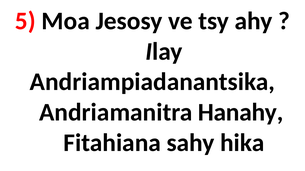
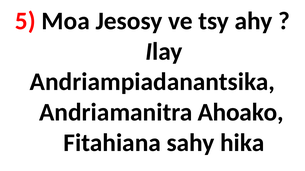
Hanahy: Hanahy -> Ahoako
